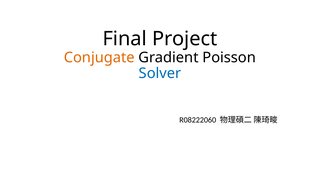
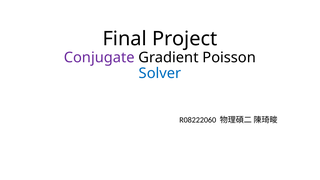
Conjugate colour: orange -> purple
